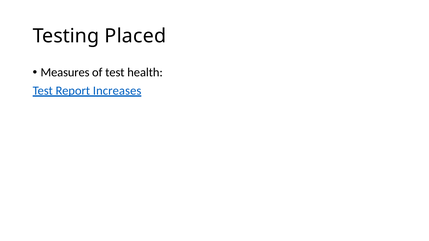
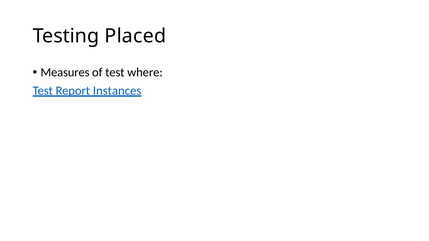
health: health -> where
Increases: Increases -> Instances
